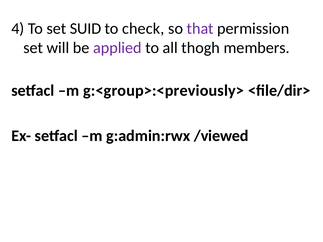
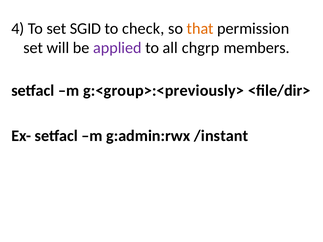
SUID: SUID -> SGID
that colour: purple -> orange
thogh: thogh -> chgrp
/viewed: /viewed -> /instant
